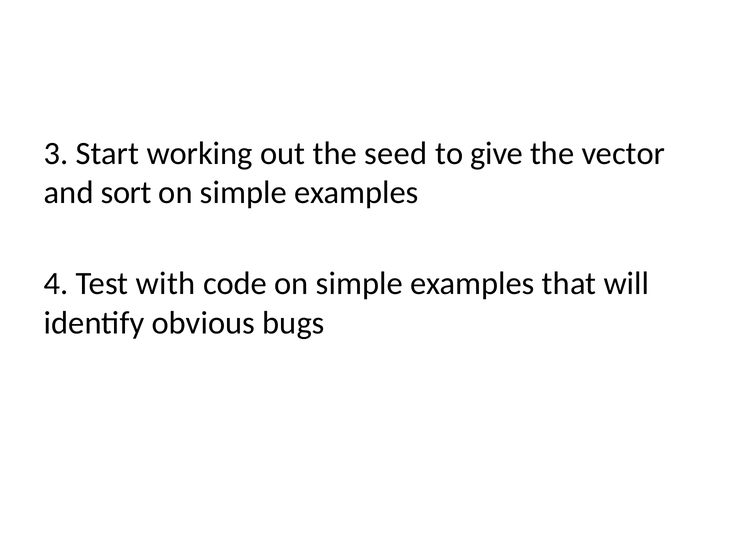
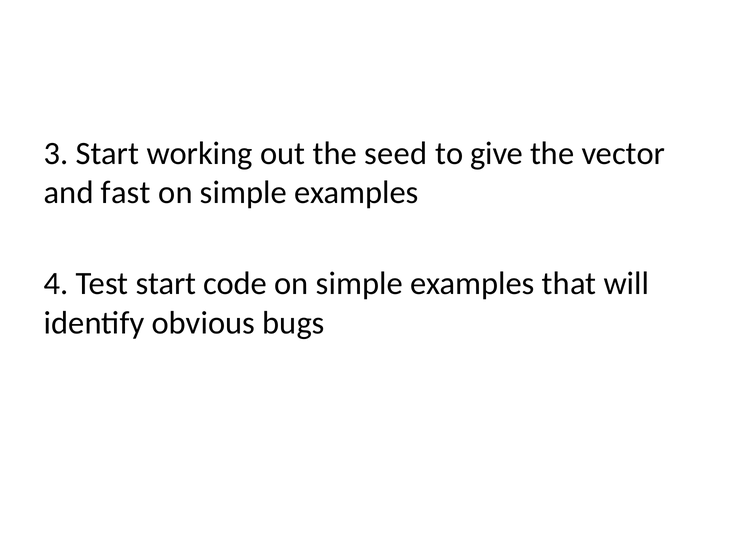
sort: sort -> fast
Test with: with -> start
